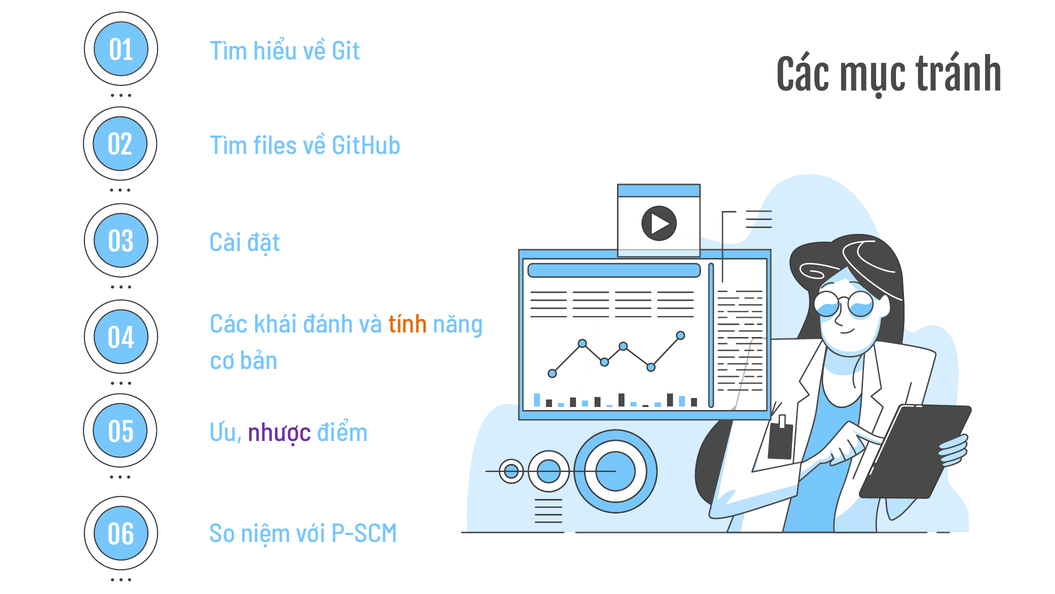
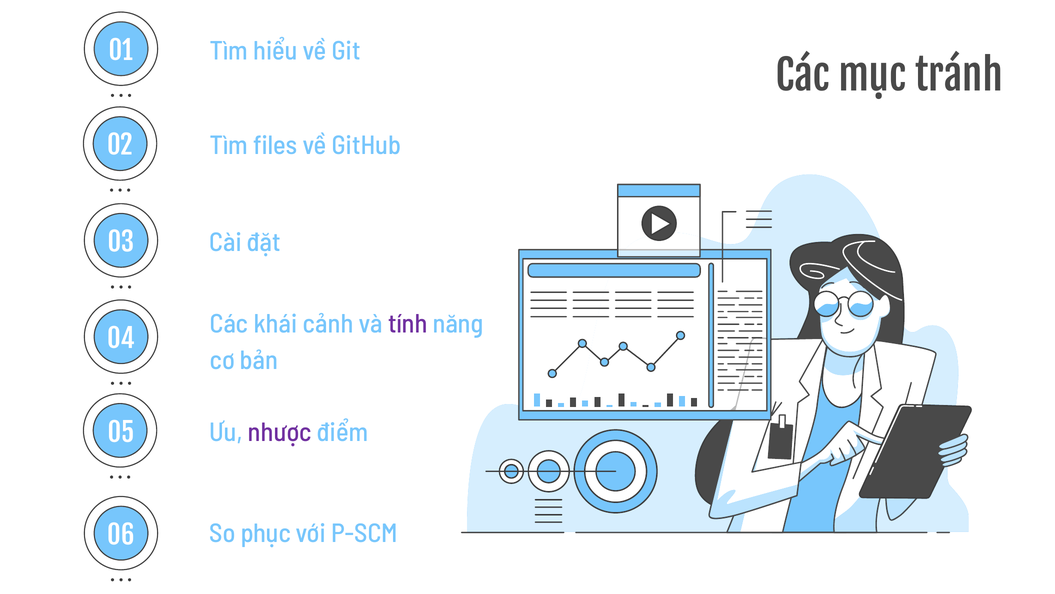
đánh: đánh -> cảnh
tính colour: orange -> purple
niệm: niệm -> phục
